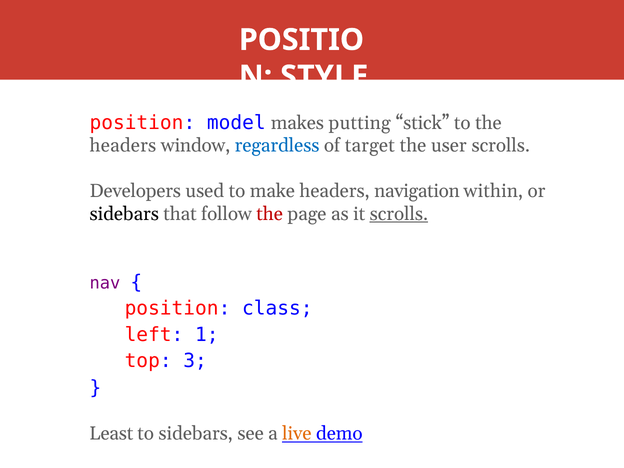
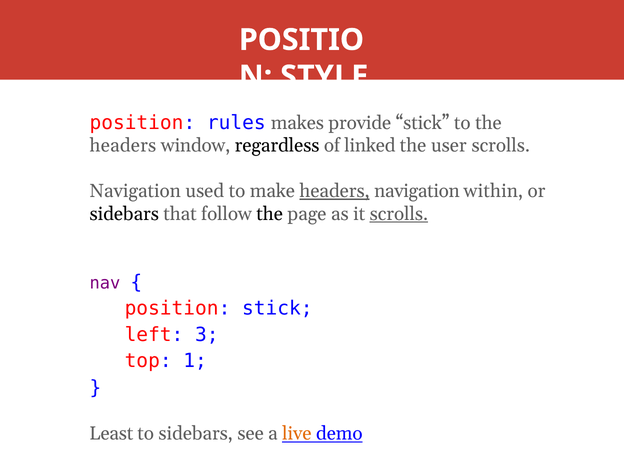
model: model -> rules
putting: putting -> provide
regardless colour: blue -> black
target: target -> linked
Developers at (135, 191): Developers -> Navigation
headers at (335, 191) underline: none -> present
the at (270, 214) colour: red -> black
position class: class -> stick
1: 1 -> 3
3: 3 -> 1
